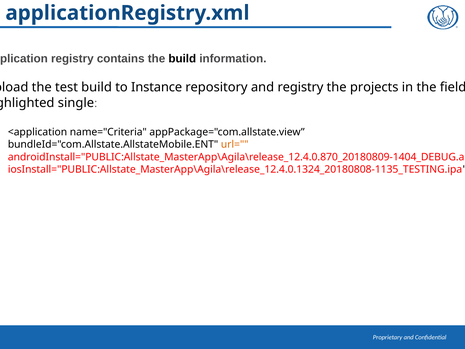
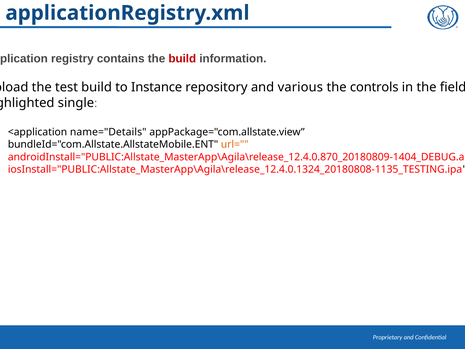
build at (182, 59) colour: black -> red
and registry: registry -> various
projects: projects -> controls
name="Criteria: name="Criteria -> name="Details
